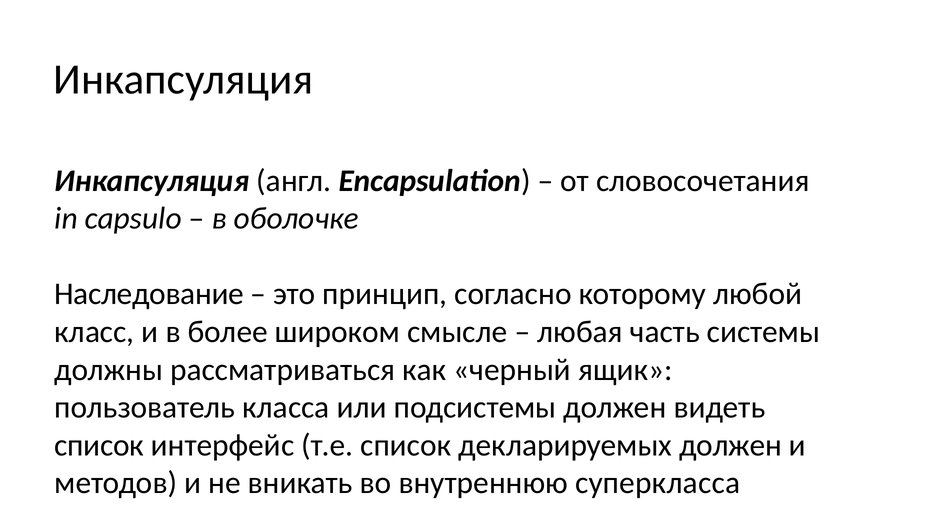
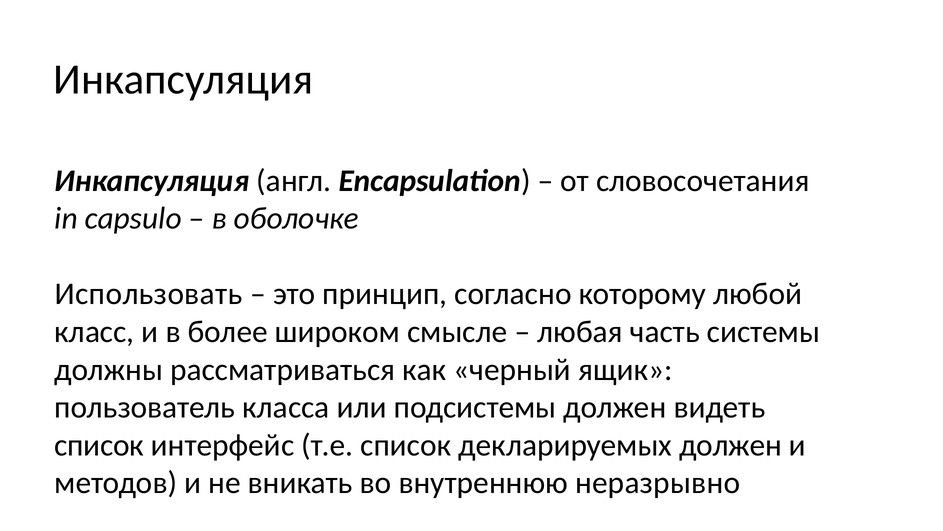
Наследование: Наследование -> Использовать
суперкласса: суперкласса -> неразрывно
